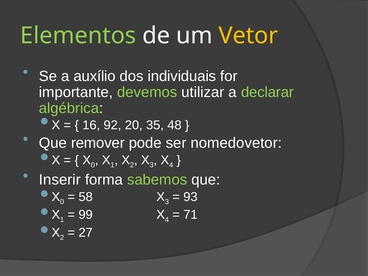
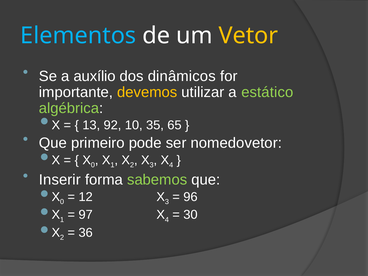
Elementos colour: light green -> light blue
individuais: individuais -> dinâmicos
devemos colour: light green -> yellow
declarar: declarar -> estático
16: 16 -> 13
20: 20 -> 10
48: 48 -> 65
remover: remover -> primeiro
58: 58 -> 12
93: 93 -> 96
99: 99 -> 97
71: 71 -> 30
27: 27 -> 36
